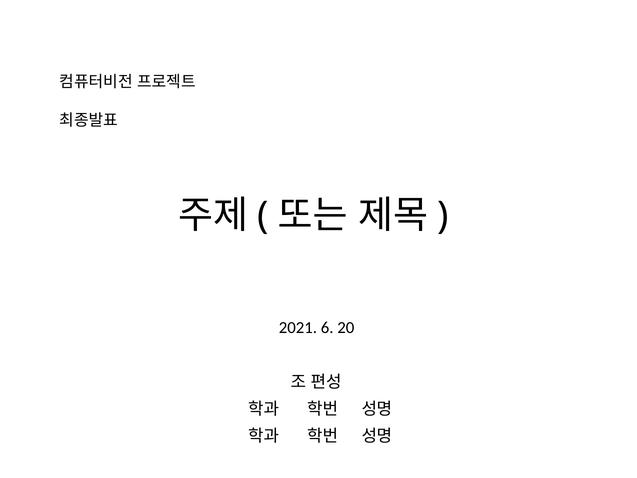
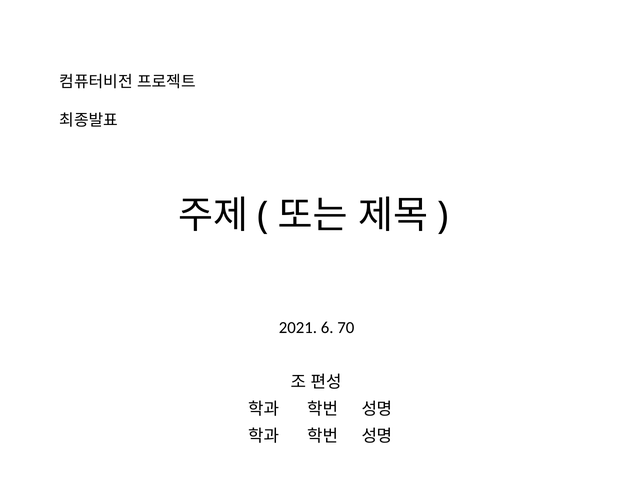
20: 20 -> 70
